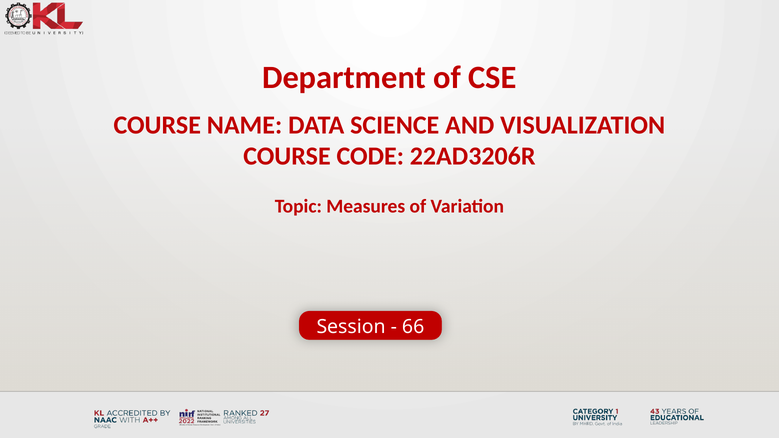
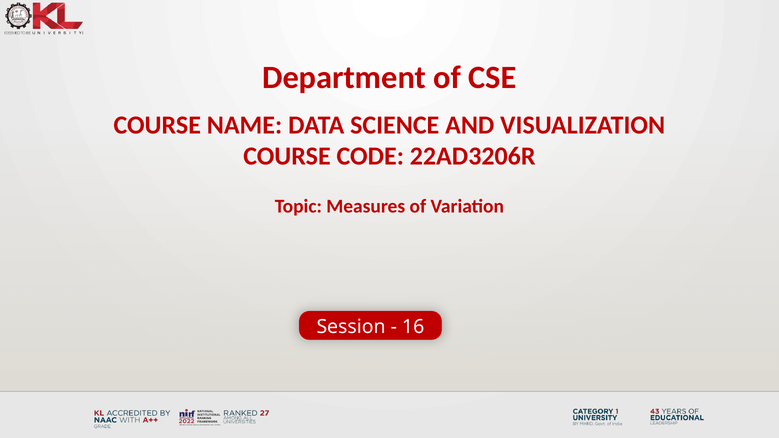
66: 66 -> 16
